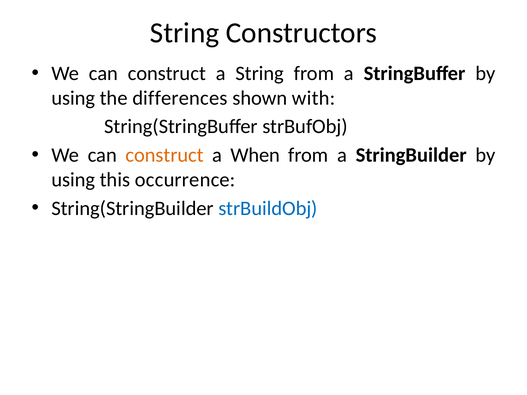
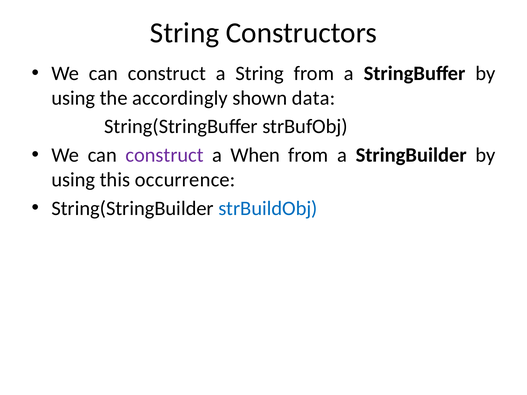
differences: differences -> accordingly
with: with -> data
construct at (165, 155) colour: orange -> purple
